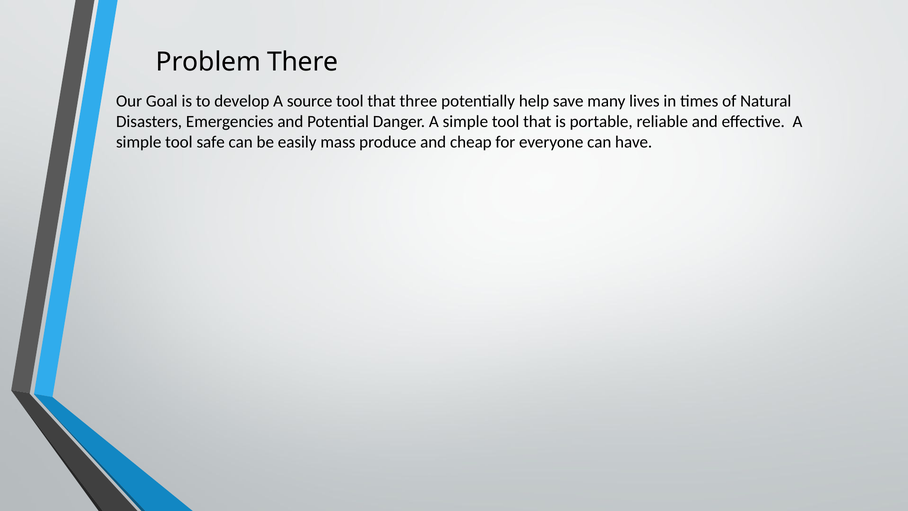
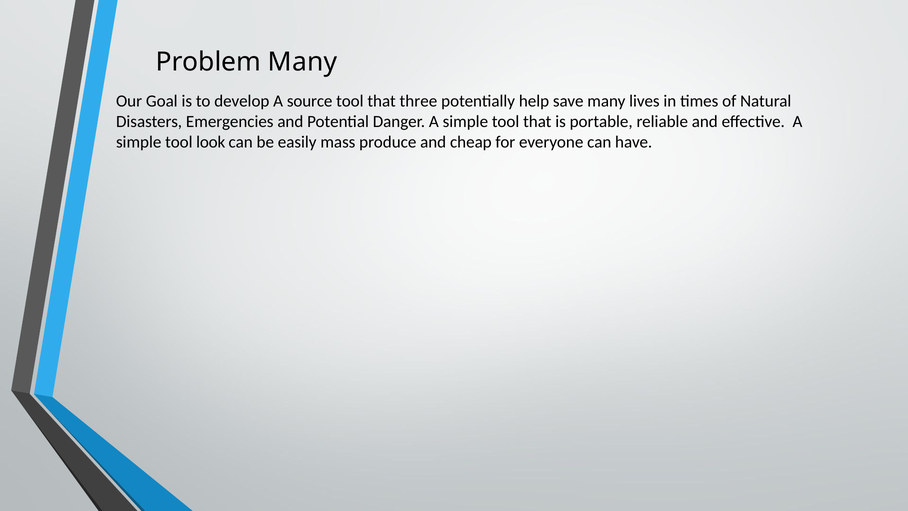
Problem There: There -> Many
safe: safe -> look
